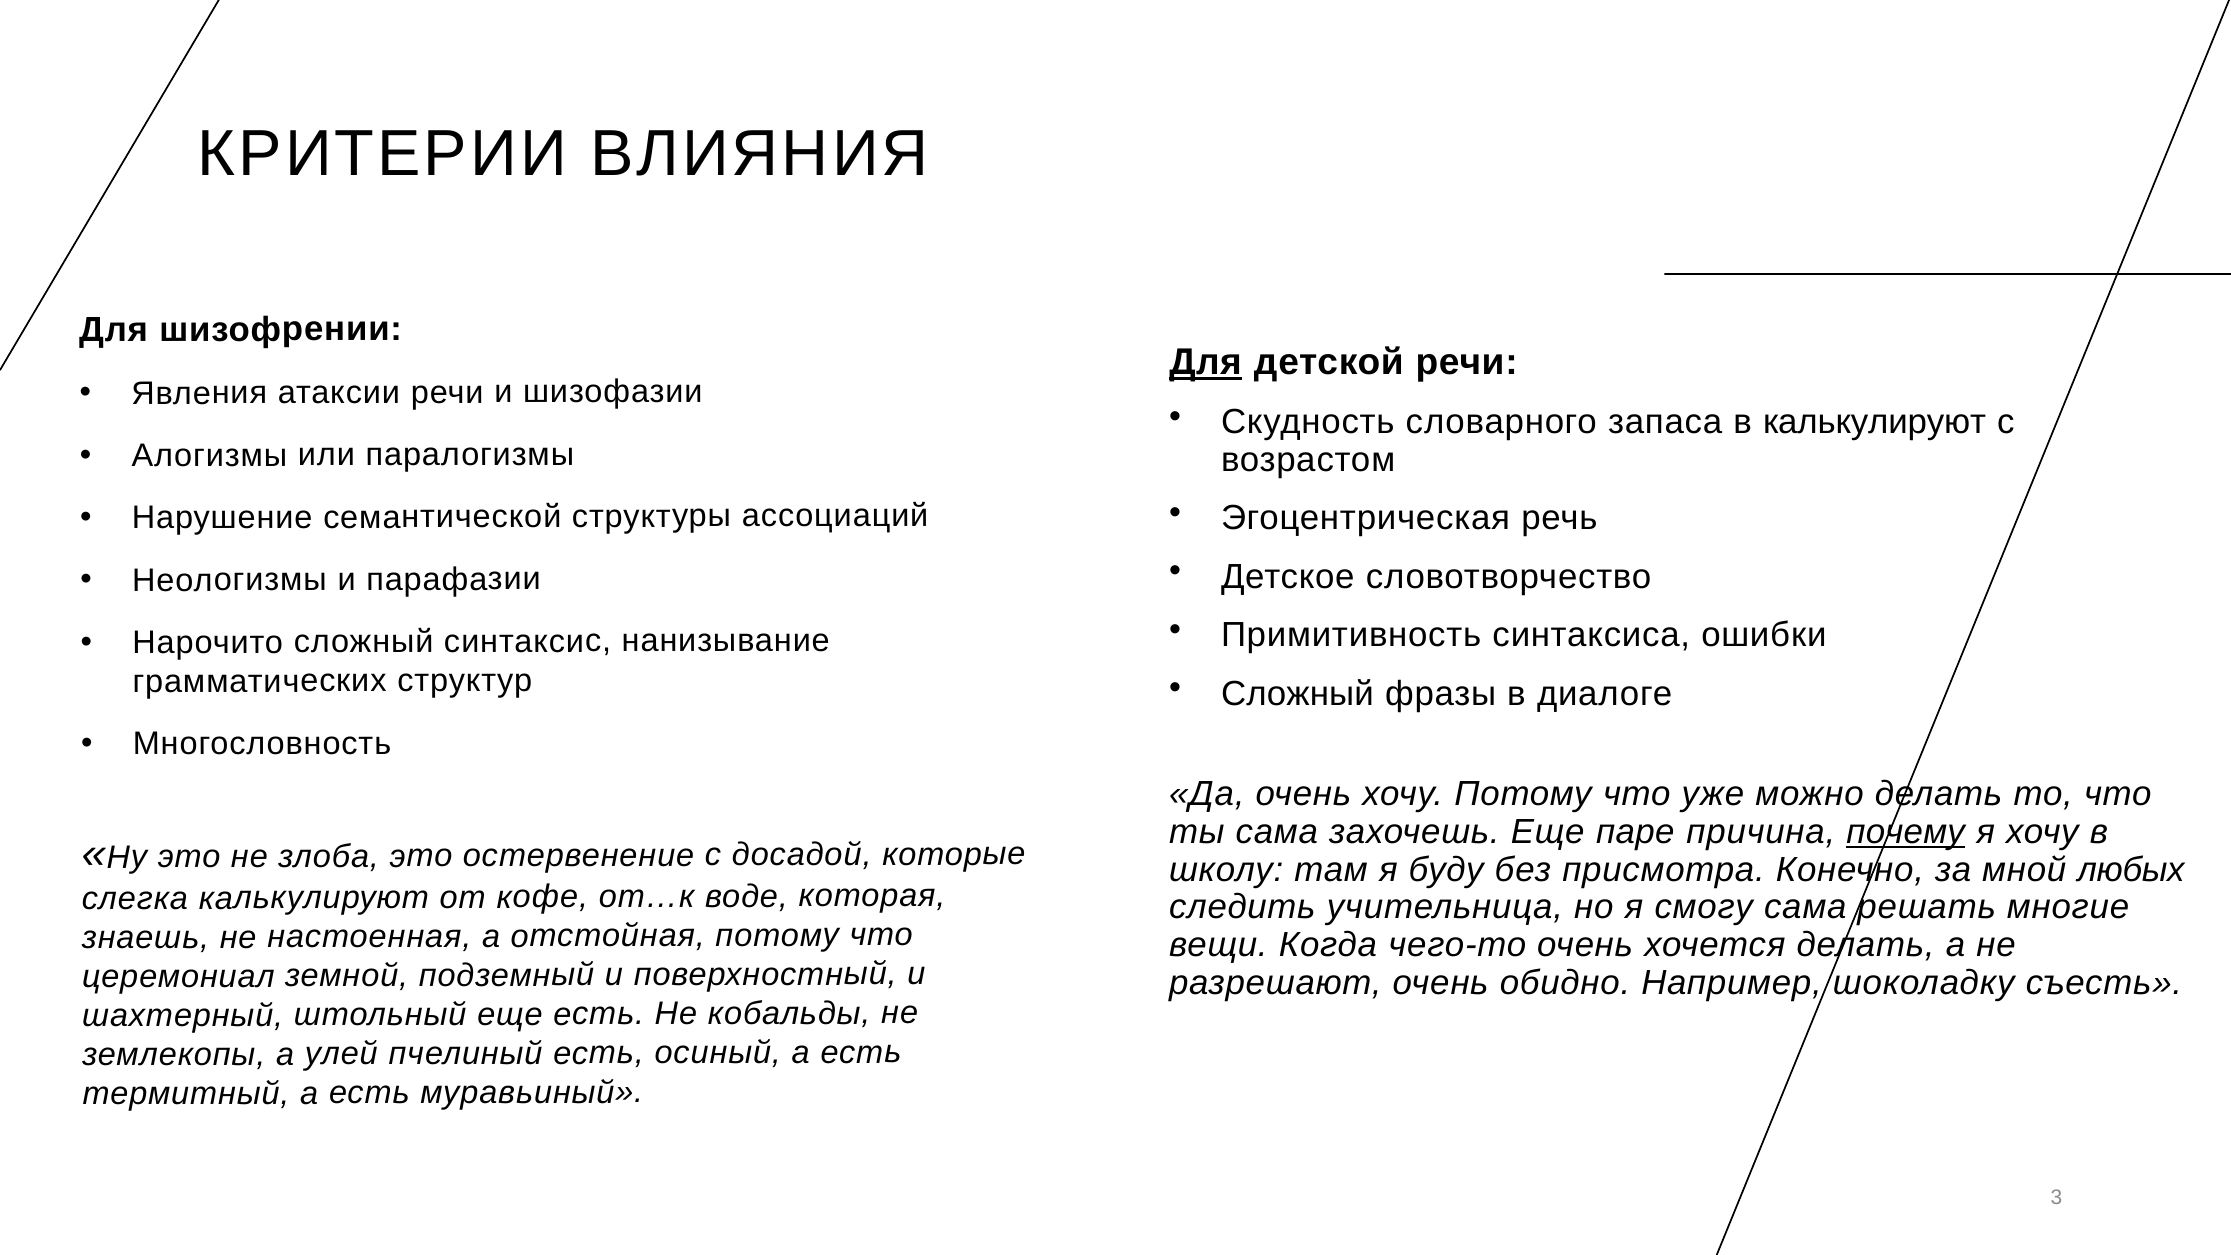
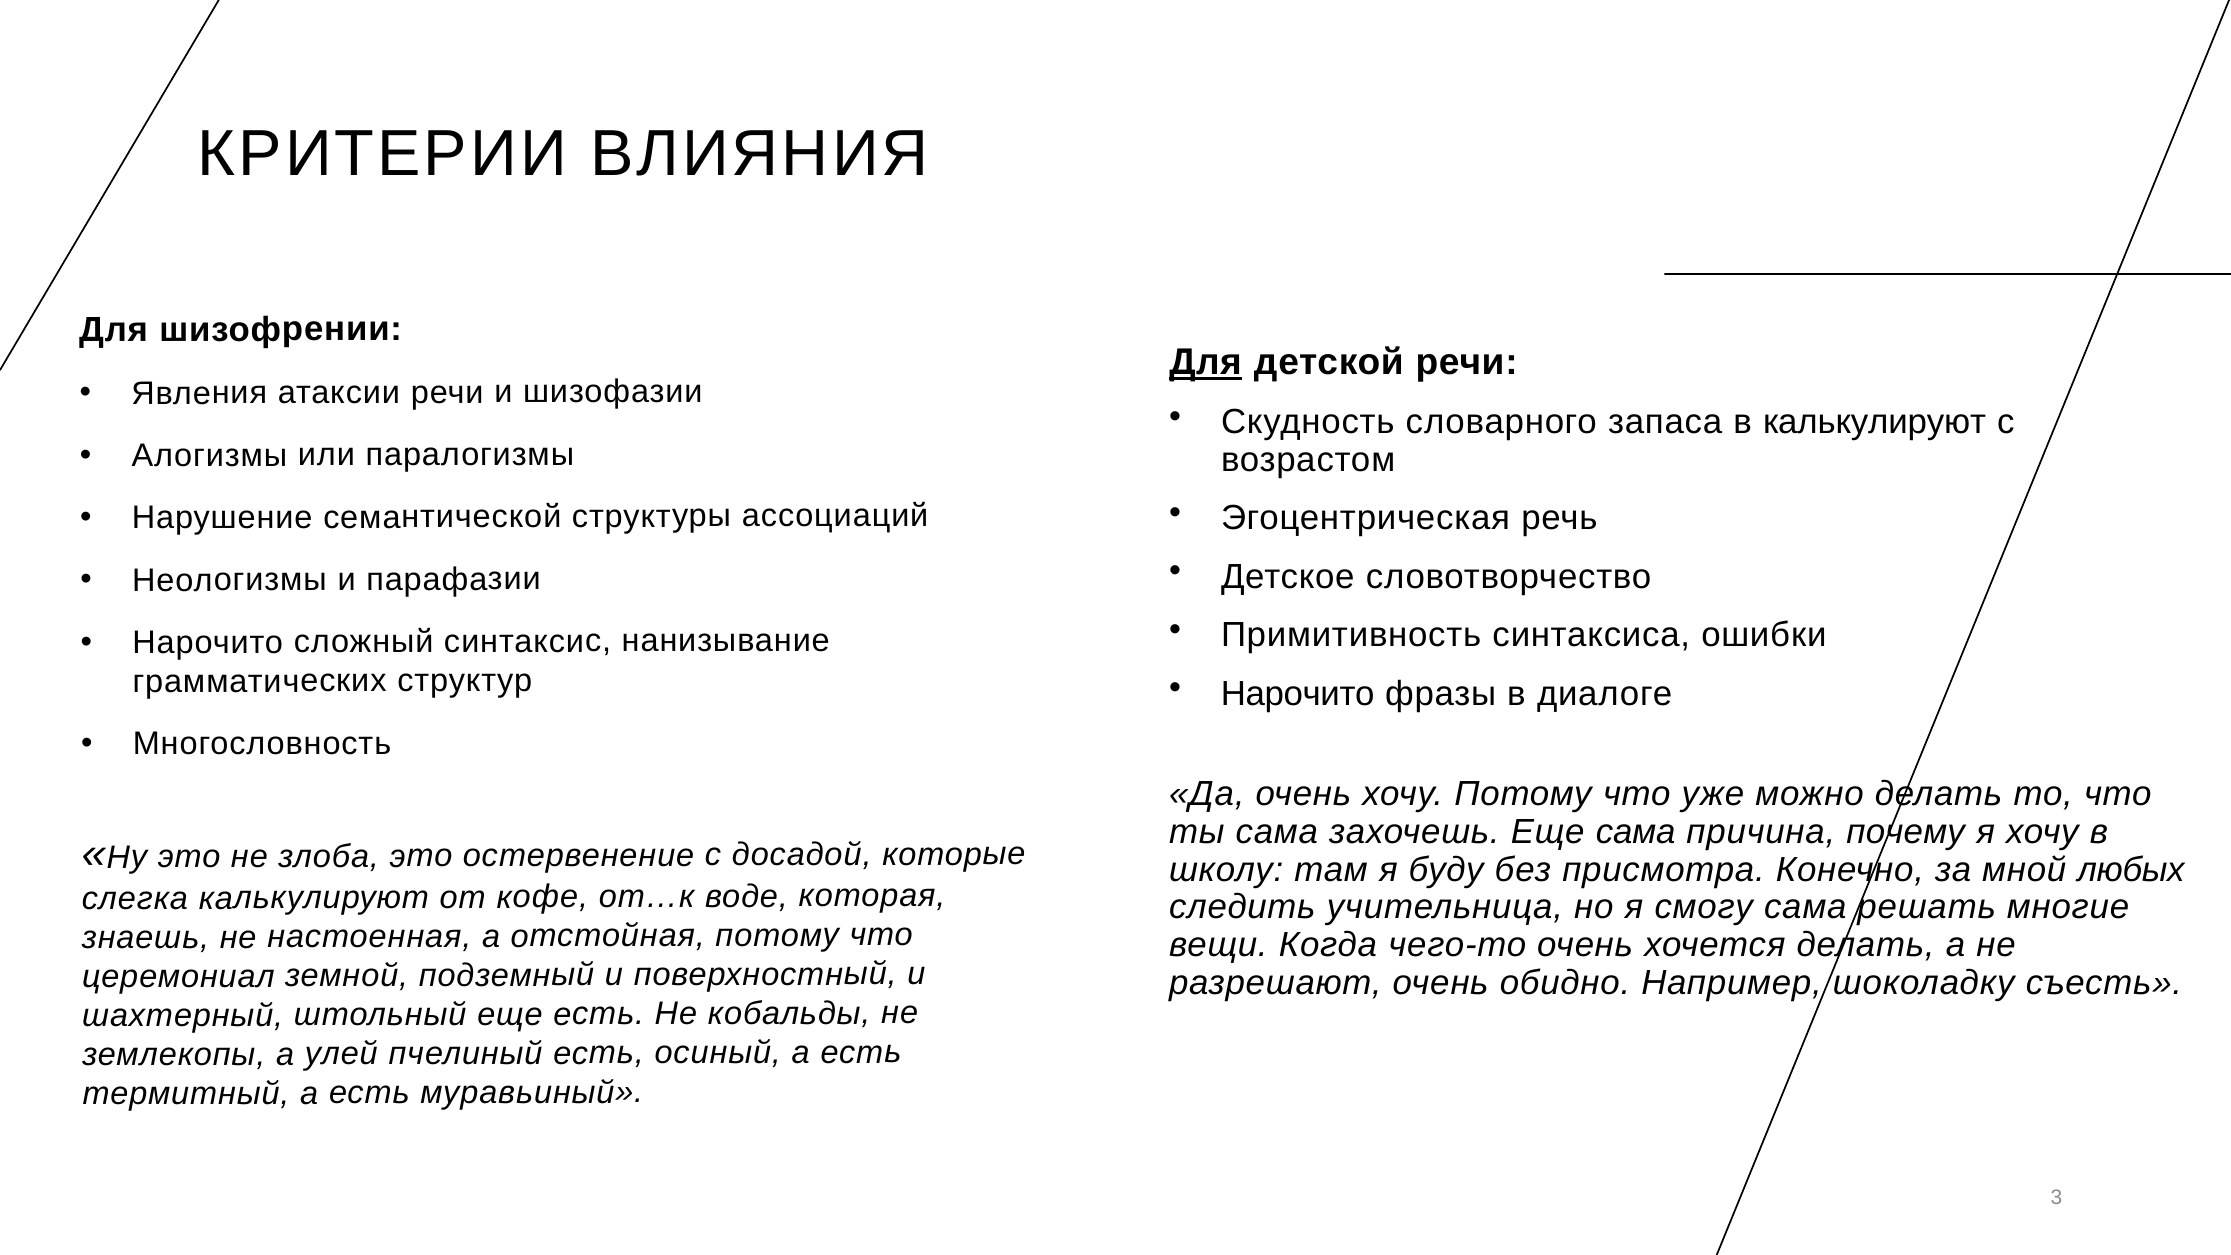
Сложный at (1297, 694): Сложный -> Нарочито
Еще паре: паре -> сама
почему underline: present -> none
